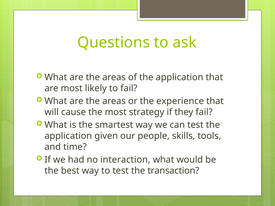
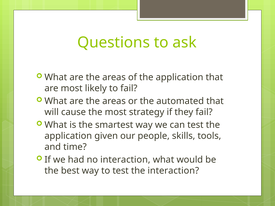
experience: experience -> automated
the transaction: transaction -> interaction
